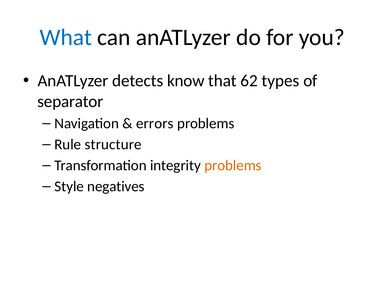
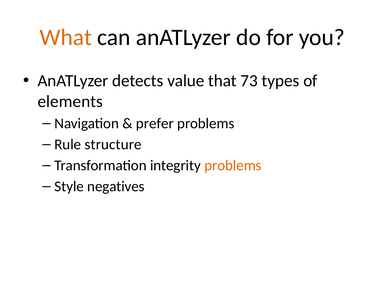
What colour: blue -> orange
know: know -> value
62: 62 -> 73
separator: separator -> elements
errors: errors -> prefer
